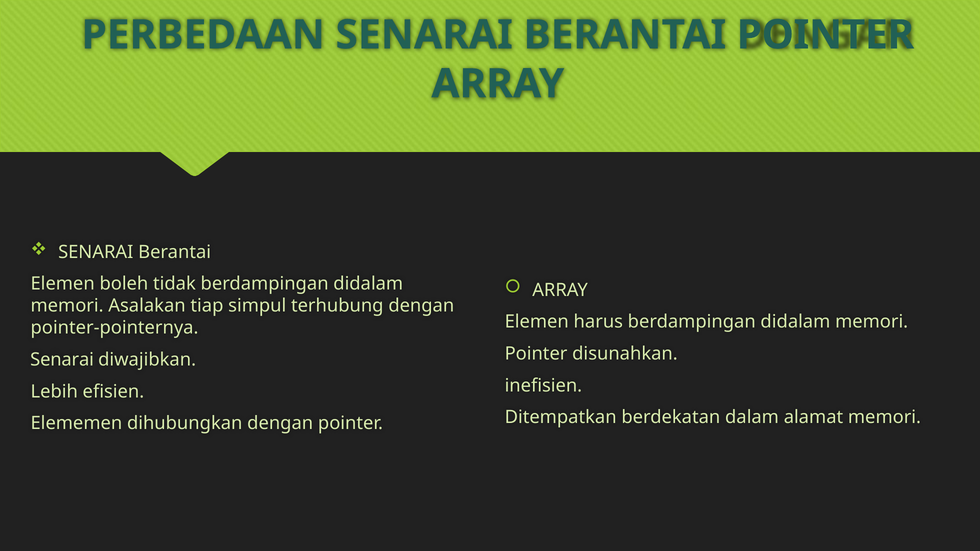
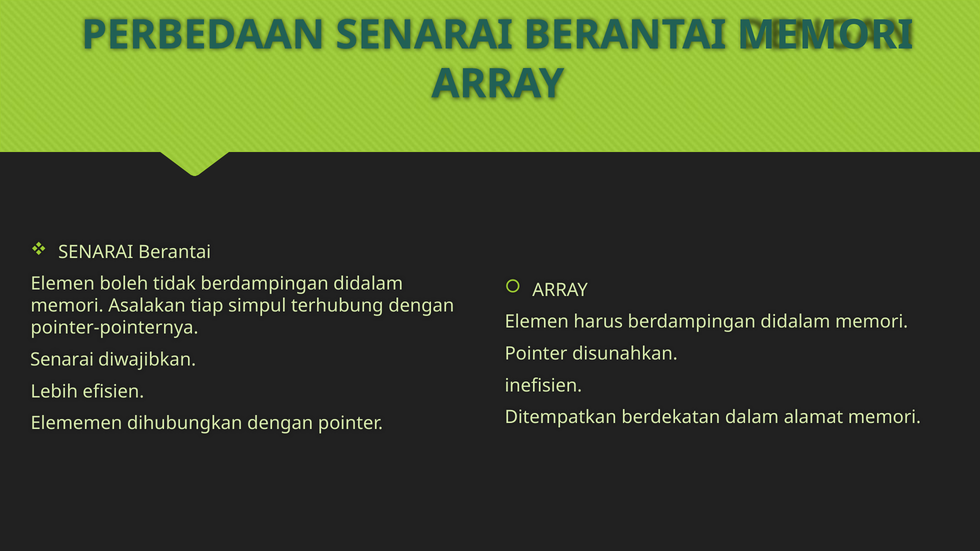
BERANTAI POINTER: POINTER -> MEMORI
